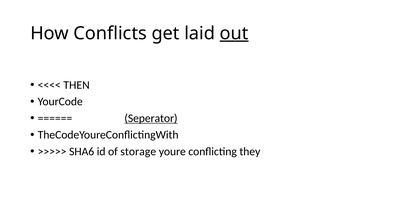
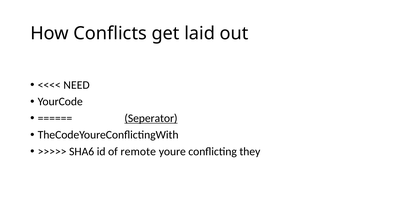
out underline: present -> none
THEN: THEN -> NEED
storage: storage -> remote
